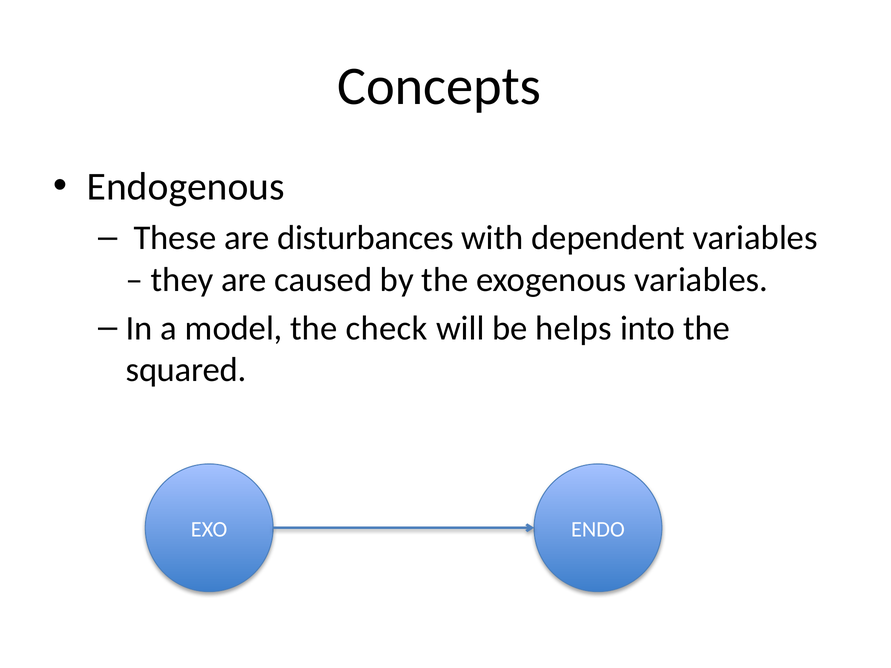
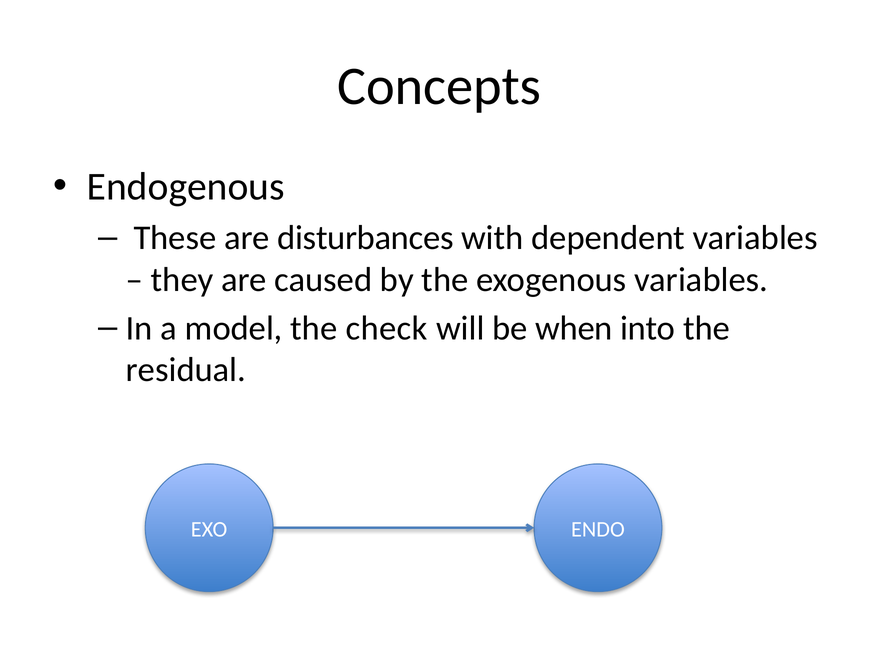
helps: helps -> when
squared: squared -> residual
